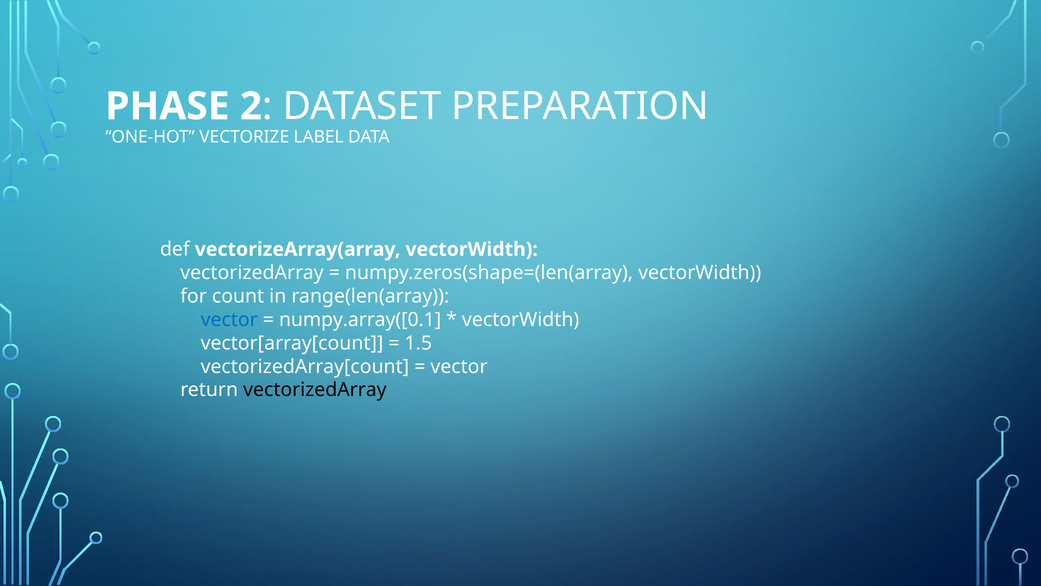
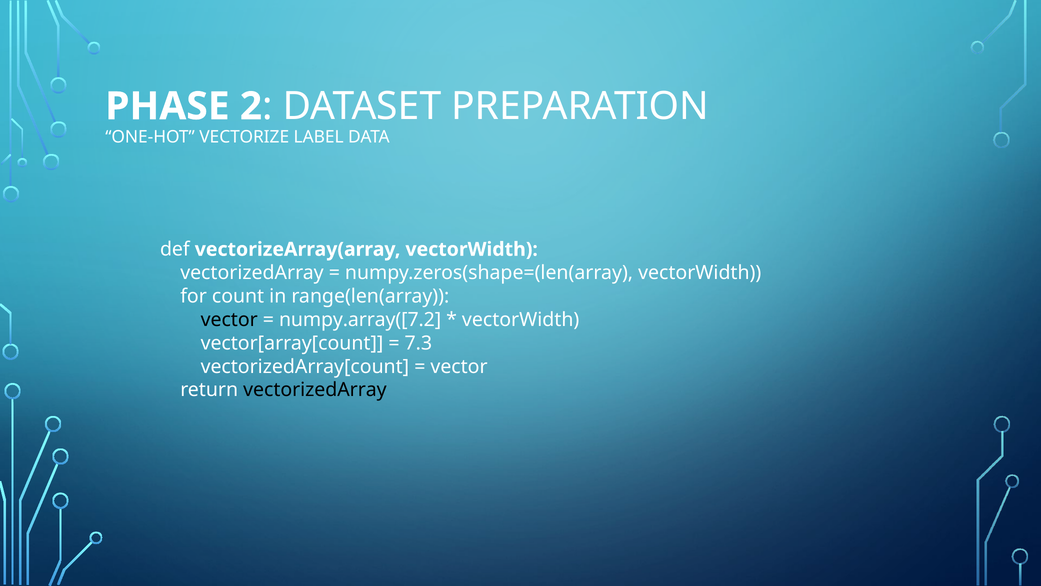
vector at (229, 319) colour: blue -> black
numpy.array([0.1: numpy.array([0.1 -> numpy.array([7.2
1.5: 1.5 -> 7.3
